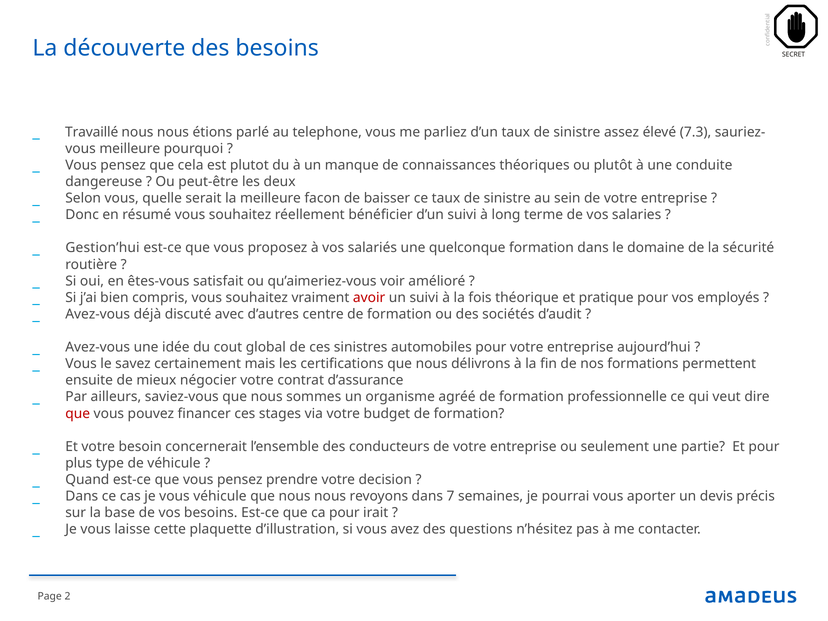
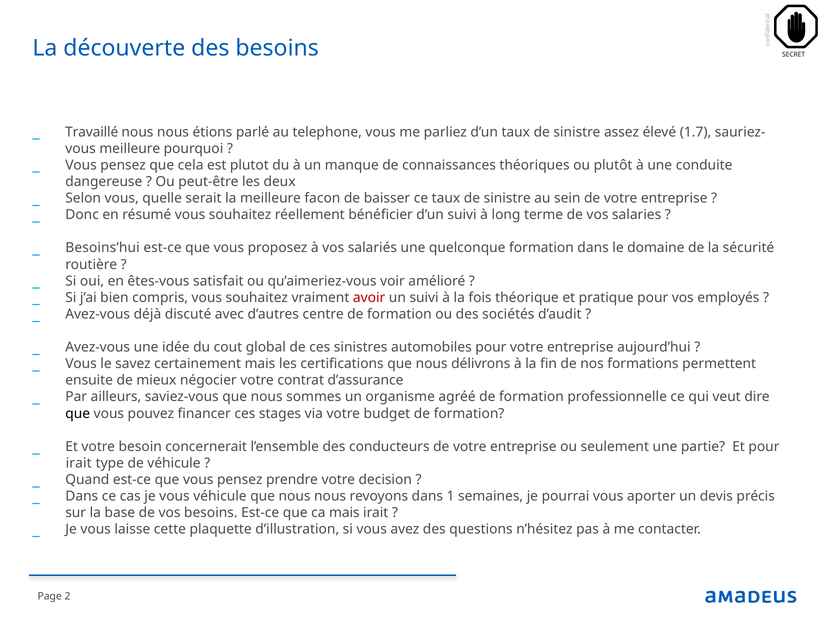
7.3: 7.3 -> 1.7
Gestion’hui: Gestion’hui -> Besoins’hui
que at (78, 413) colour: red -> black
plus at (79, 463): plus -> irait
7: 7 -> 1
ca pour: pour -> mais
